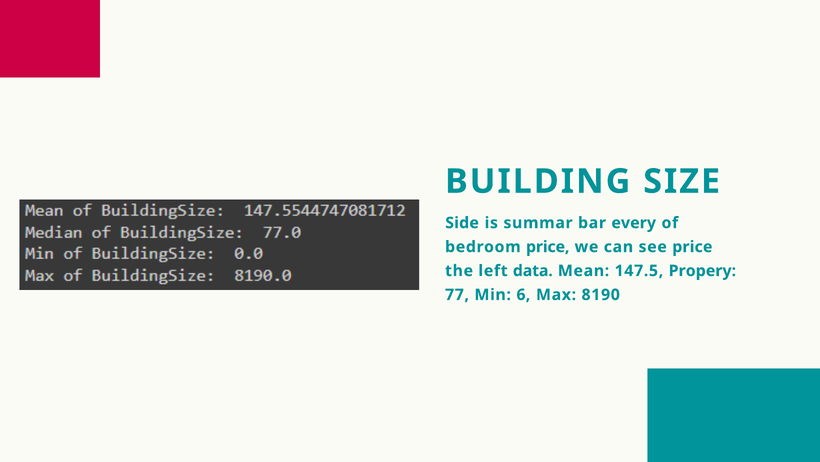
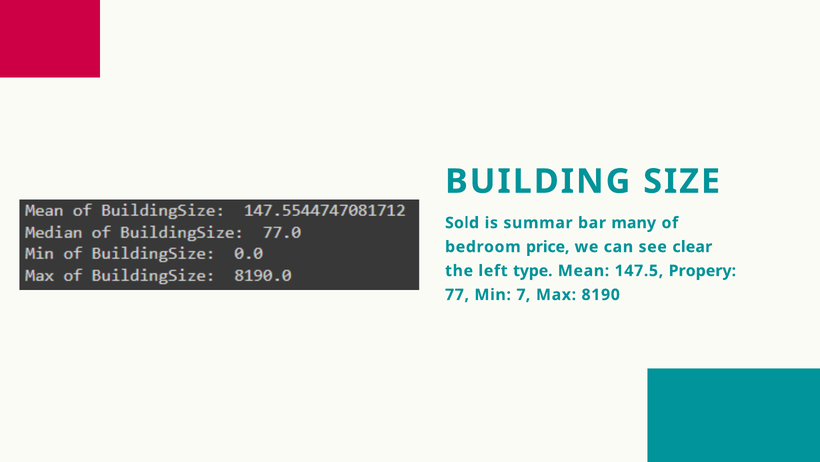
Side: Side -> Sold
every: every -> many
see price: price -> clear
data: data -> type
6: 6 -> 7
